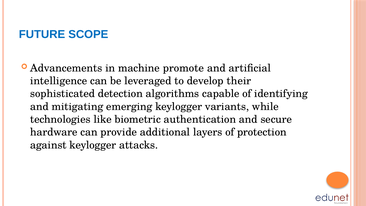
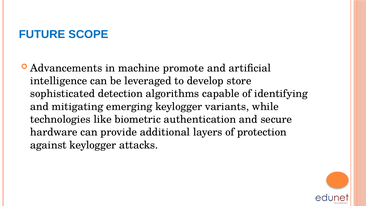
their: their -> store
